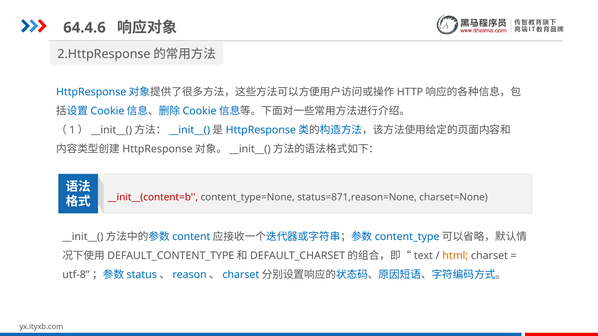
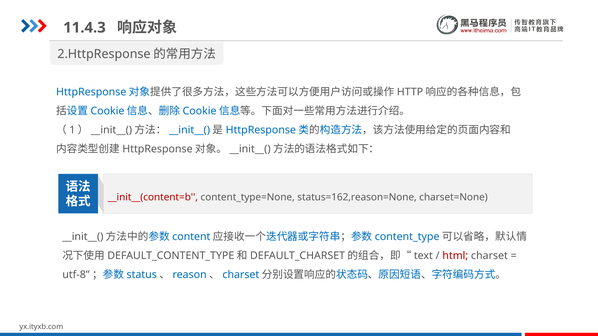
64.4.6: 64.4.6 -> 11.4.3
status=871,reason=None: status=871,reason=None -> status=162,reason=None
html colour: orange -> red
